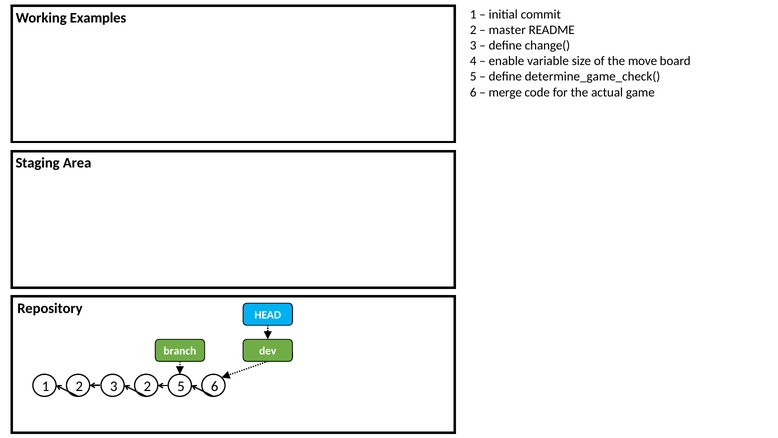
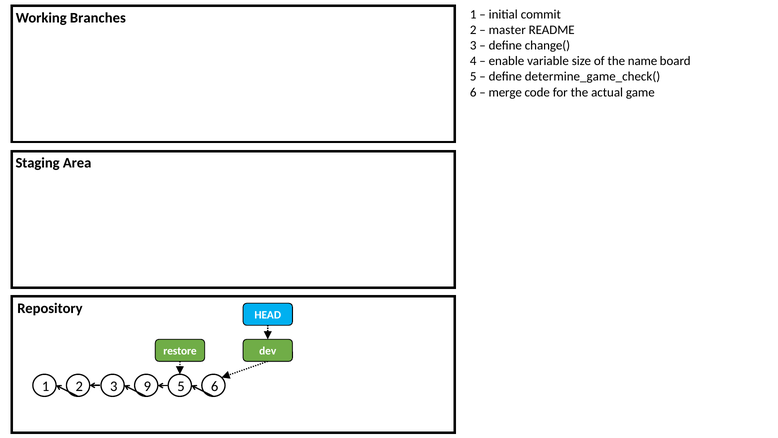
Examples: Examples -> Branches
move: move -> name
branch: branch -> restore
3 2: 2 -> 9
